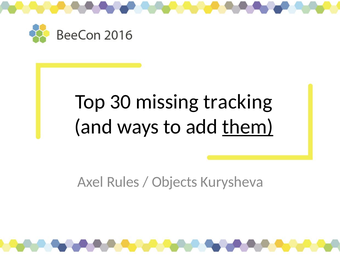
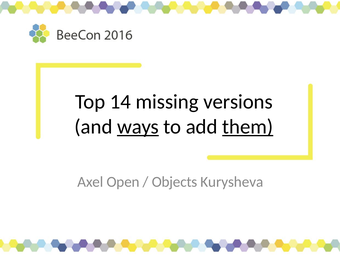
30: 30 -> 14
tracking: tracking -> versions
ways underline: none -> present
Rules: Rules -> Open
